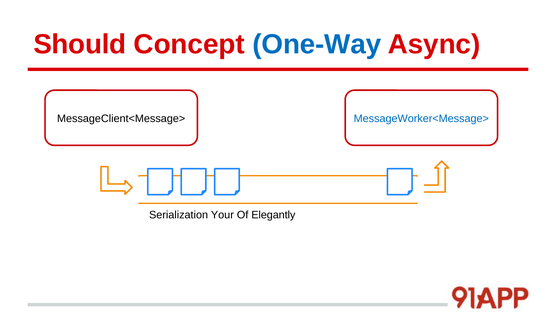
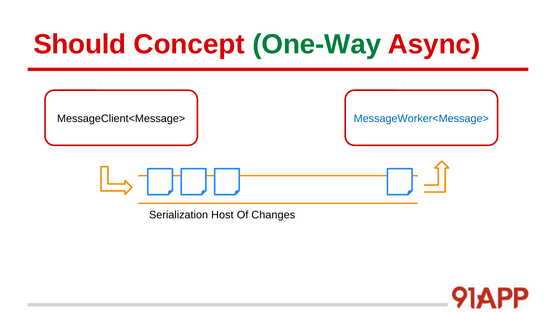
One-Way colour: blue -> green
Your: Your -> Host
Elegantly: Elegantly -> Changes
